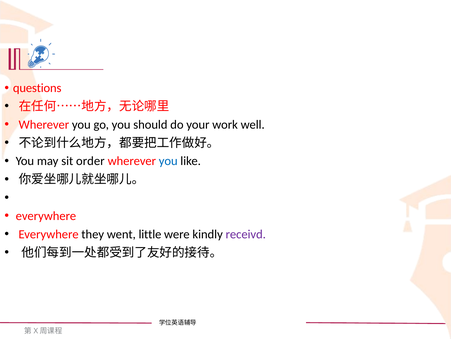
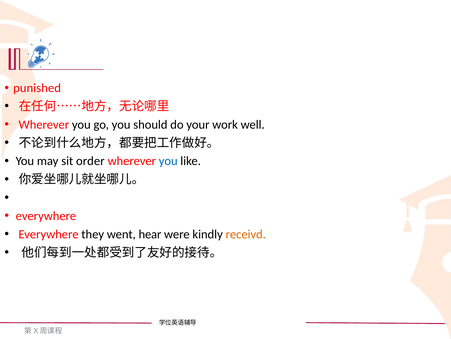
questions: questions -> punished
little: little -> hear
receivd colour: purple -> orange
